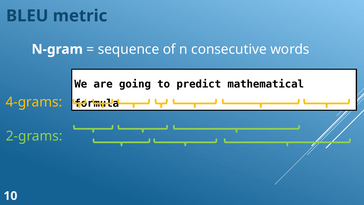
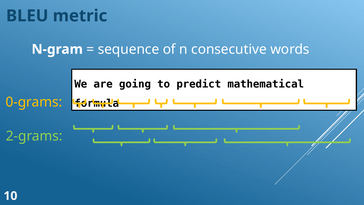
4-grams: 4-grams -> 0-grams
